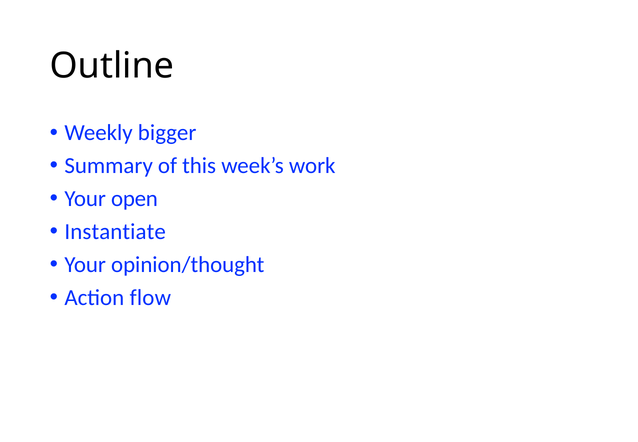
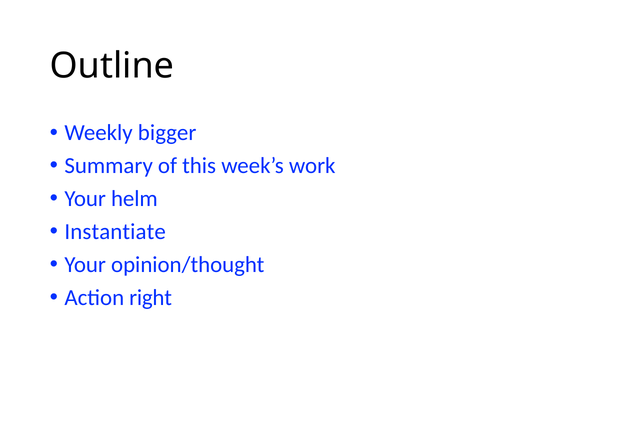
open: open -> helm
flow: flow -> right
